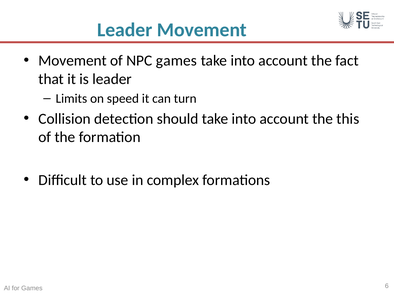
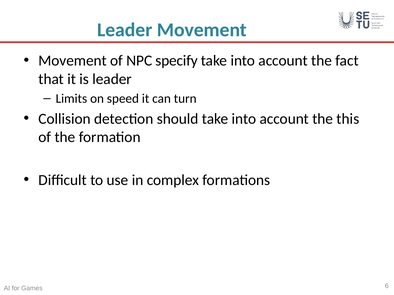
NPC games: games -> specify
